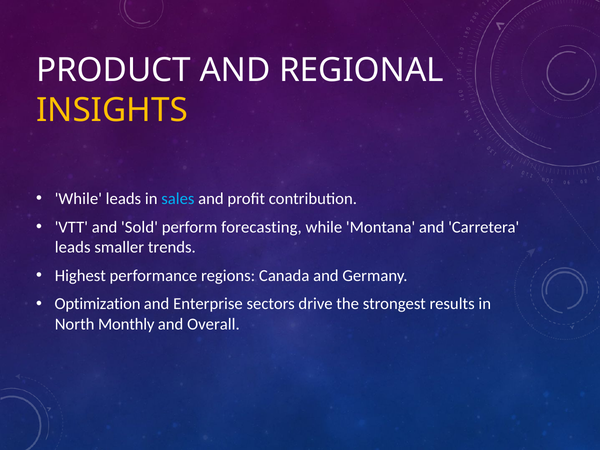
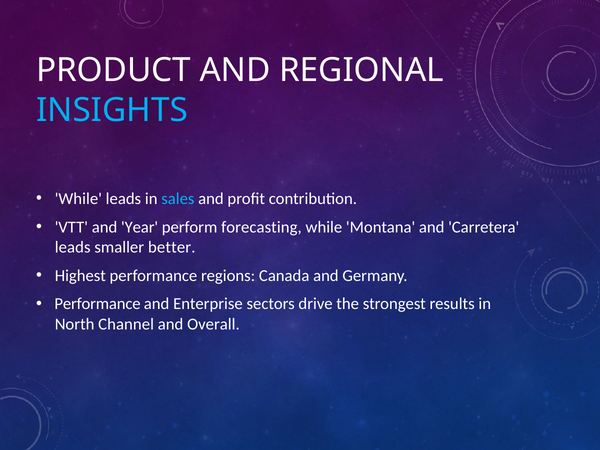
INSIGHTS colour: yellow -> light blue
Sold: Sold -> Year
trends: trends -> better
Optimization at (98, 304): Optimization -> Performance
Monthly: Monthly -> Channel
